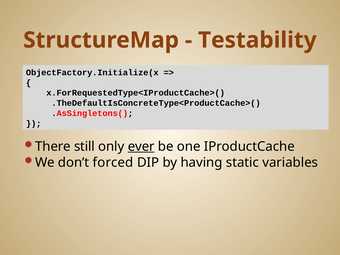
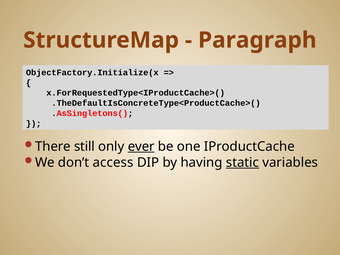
Testability: Testability -> Paragraph
forced: forced -> access
static underline: none -> present
